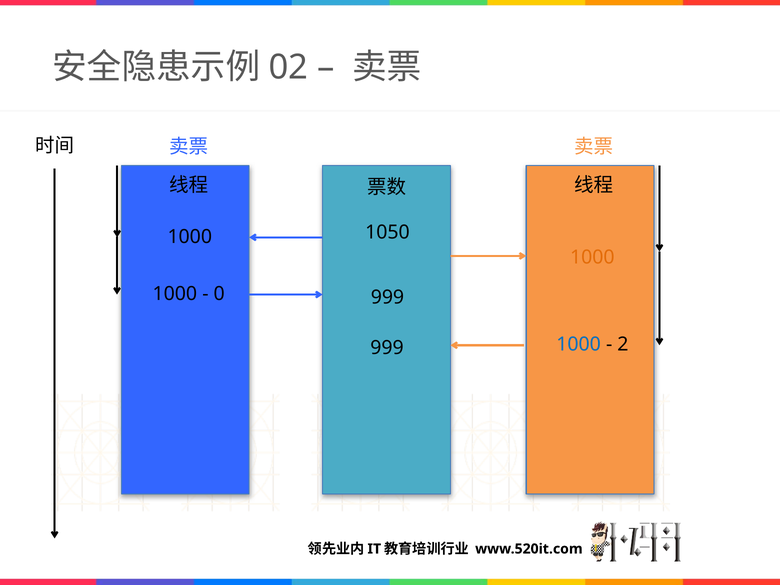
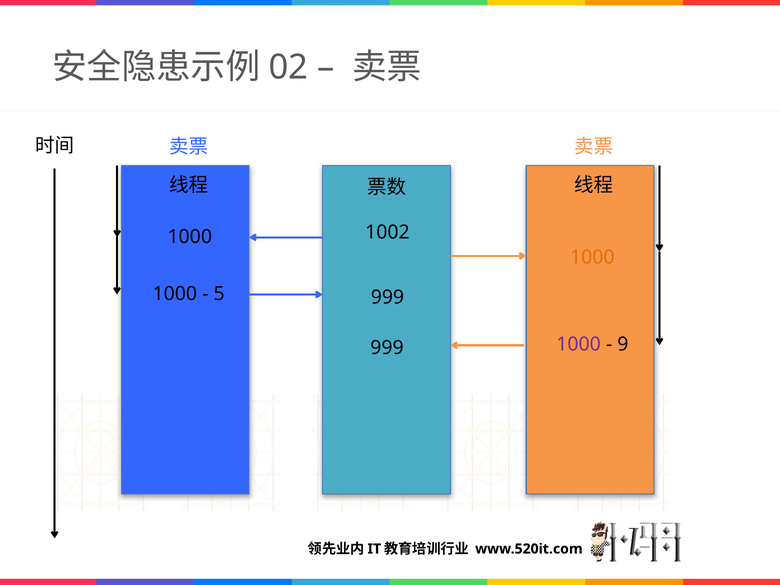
1050: 1050 -> 1002
0: 0 -> 5
1000 at (579, 345) colour: blue -> purple
2: 2 -> 9
